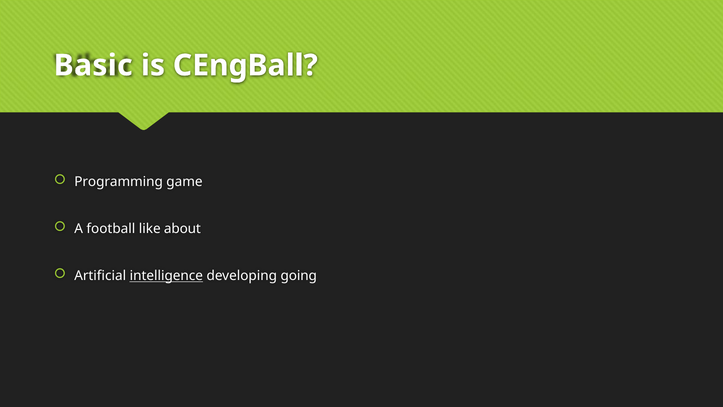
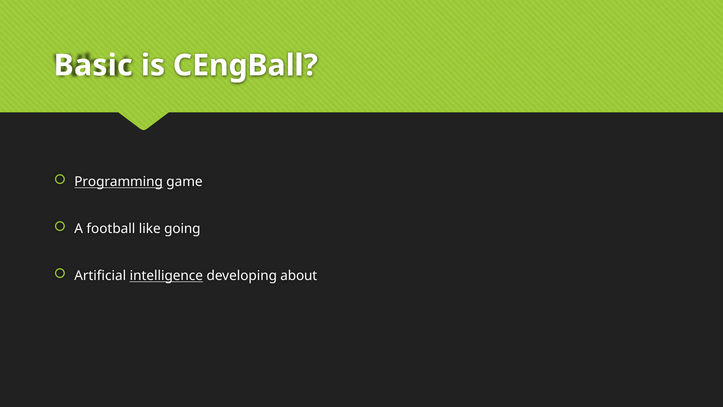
Programming underline: none -> present
about: about -> going
going: going -> about
